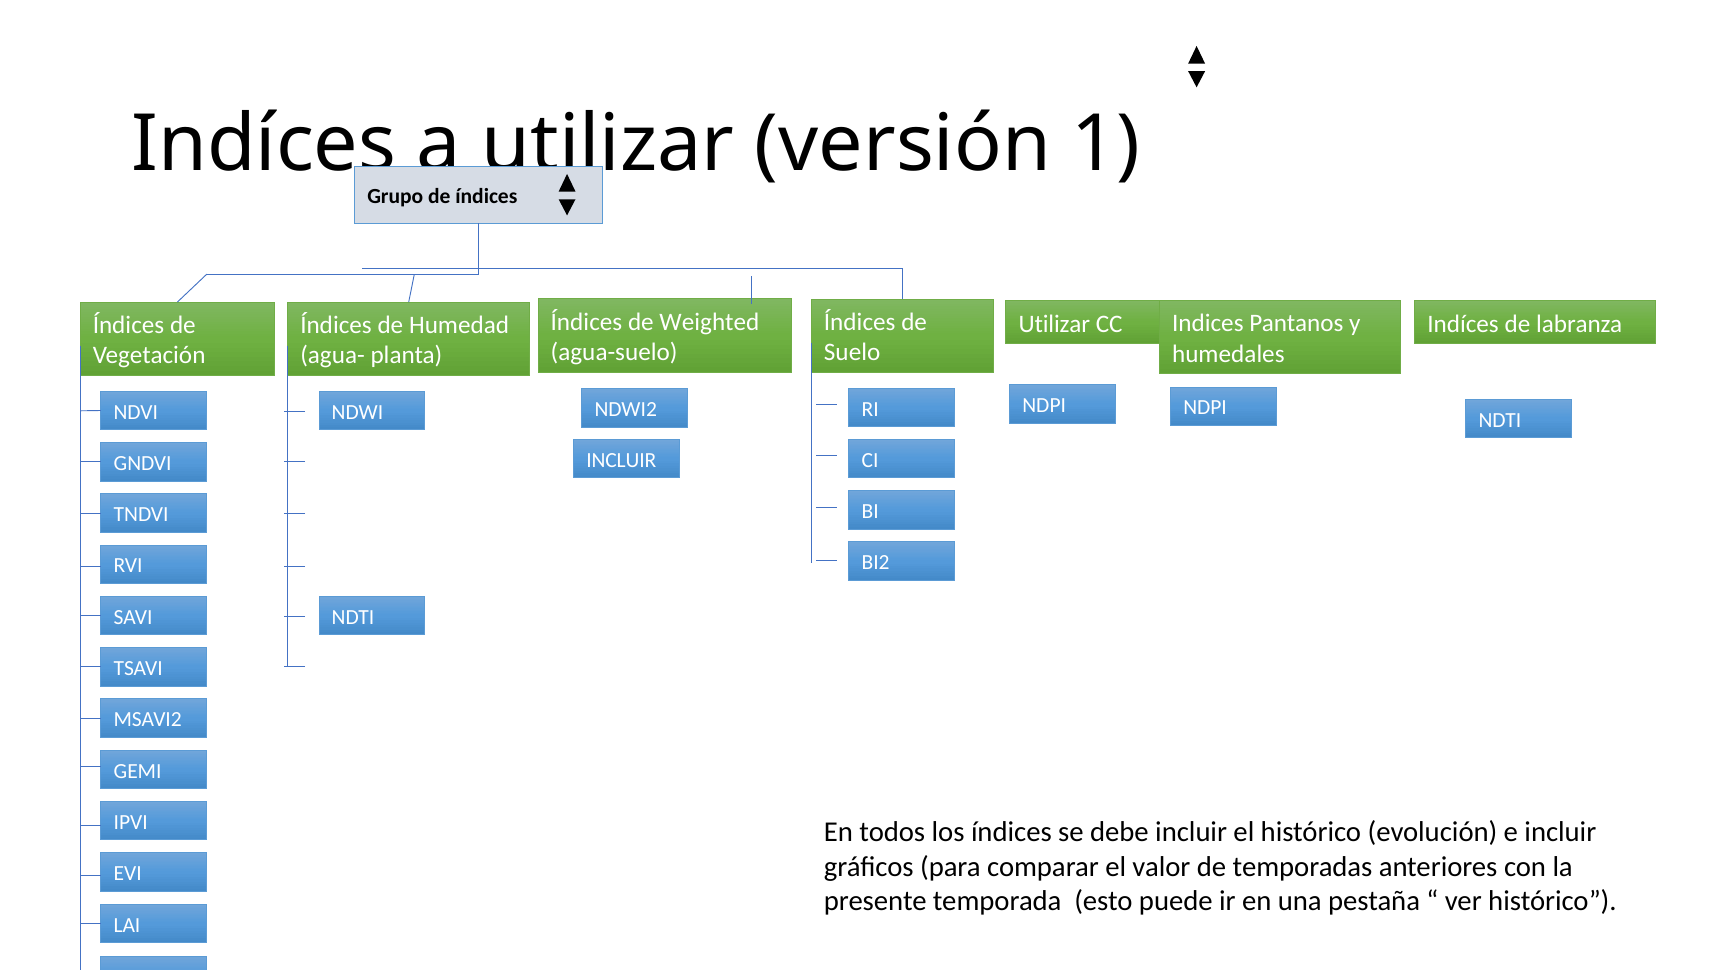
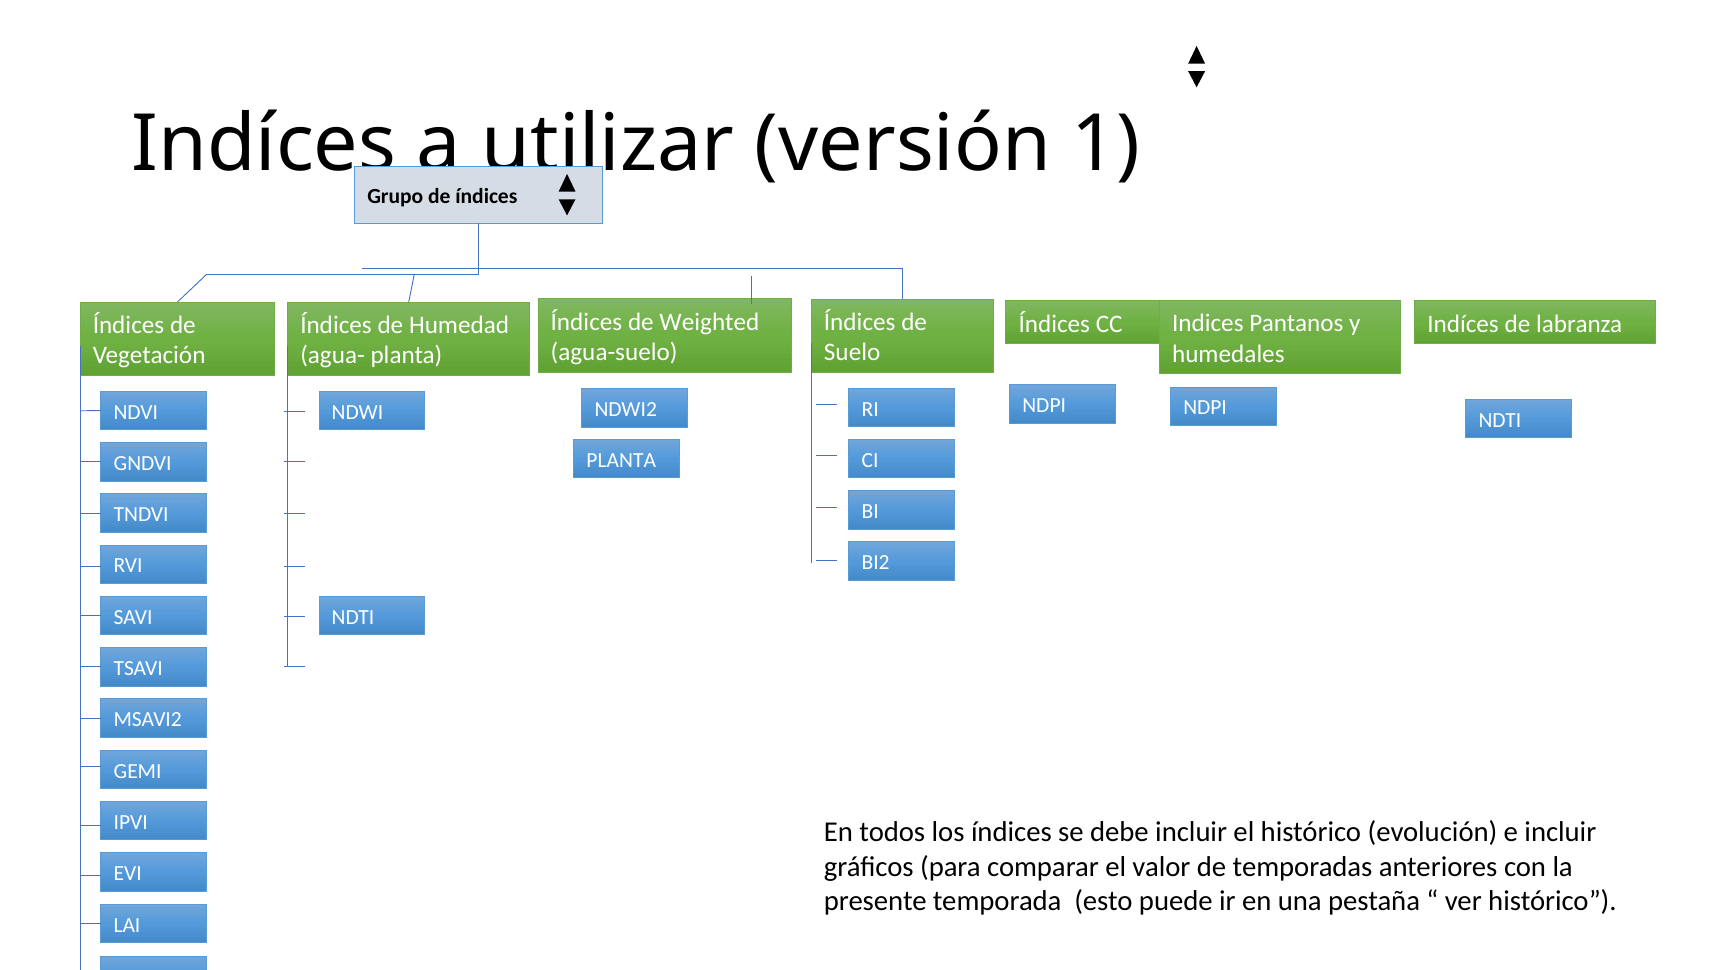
Utilizar at (1054, 324): Utilizar -> Índices
INCLUIR at (621, 460): INCLUIR -> PLANTA
